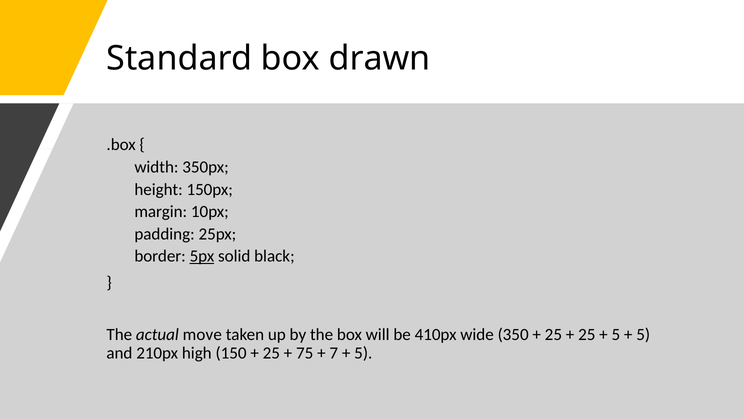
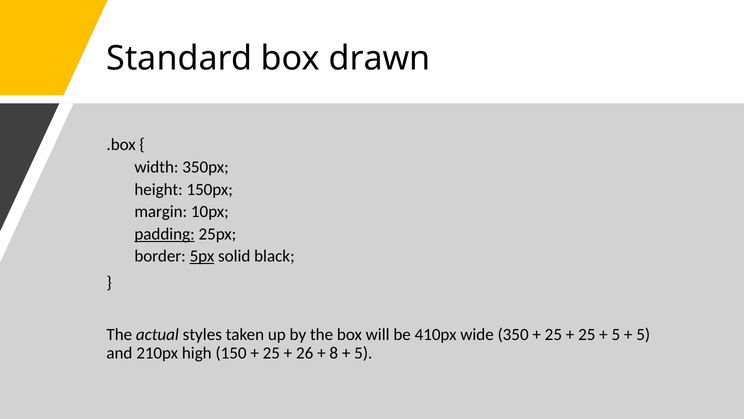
padding underline: none -> present
move: move -> styles
75: 75 -> 26
7: 7 -> 8
